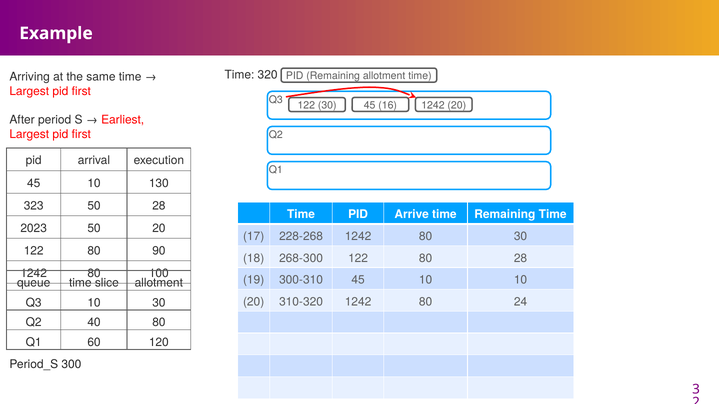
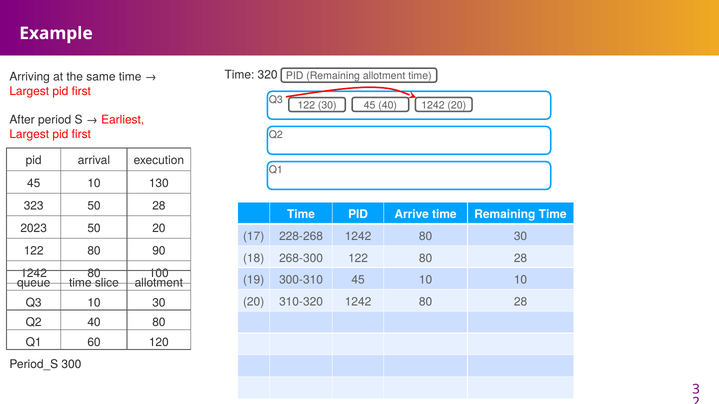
45 16: 16 -> 40
1242 80 24: 24 -> 28
